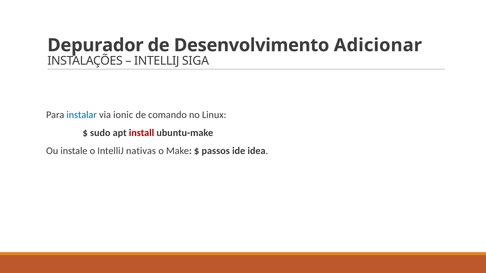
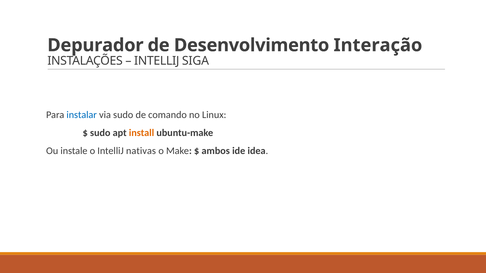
Adicionar: Adicionar -> Interação
via ionic: ionic -> sudo
install colour: red -> orange
passos: passos -> ambos
